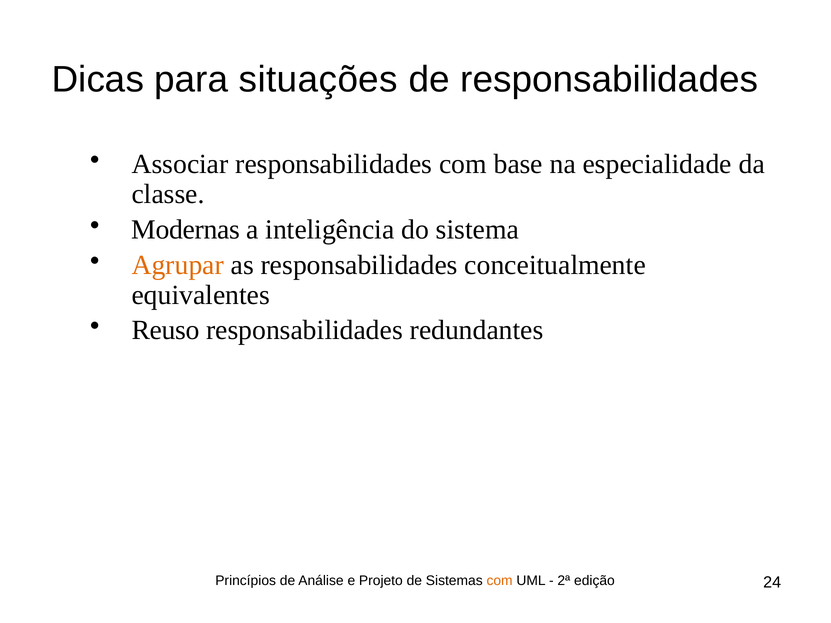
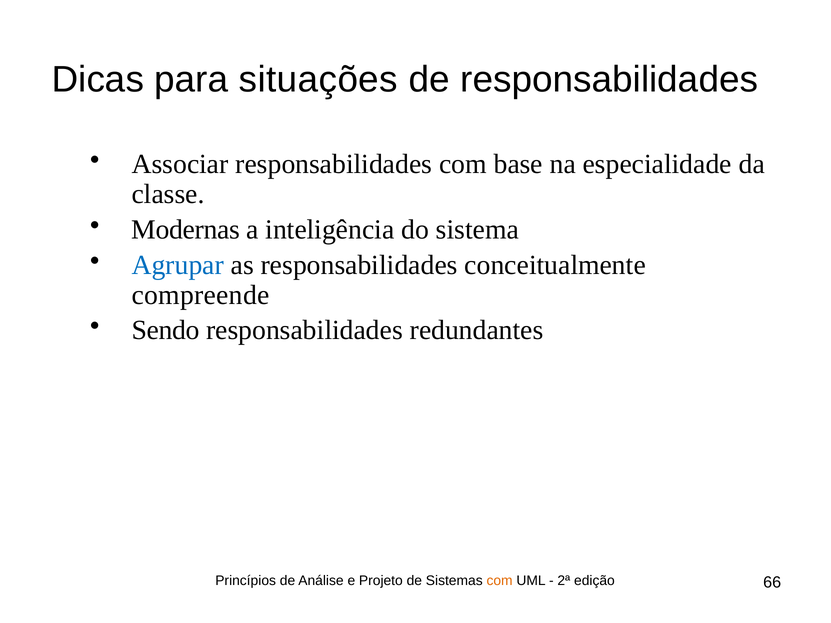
Agrupar colour: orange -> blue
equivalentes: equivalentes -> compreende
Reuso: Reuso -> Sendo
24: 24 -> 66
